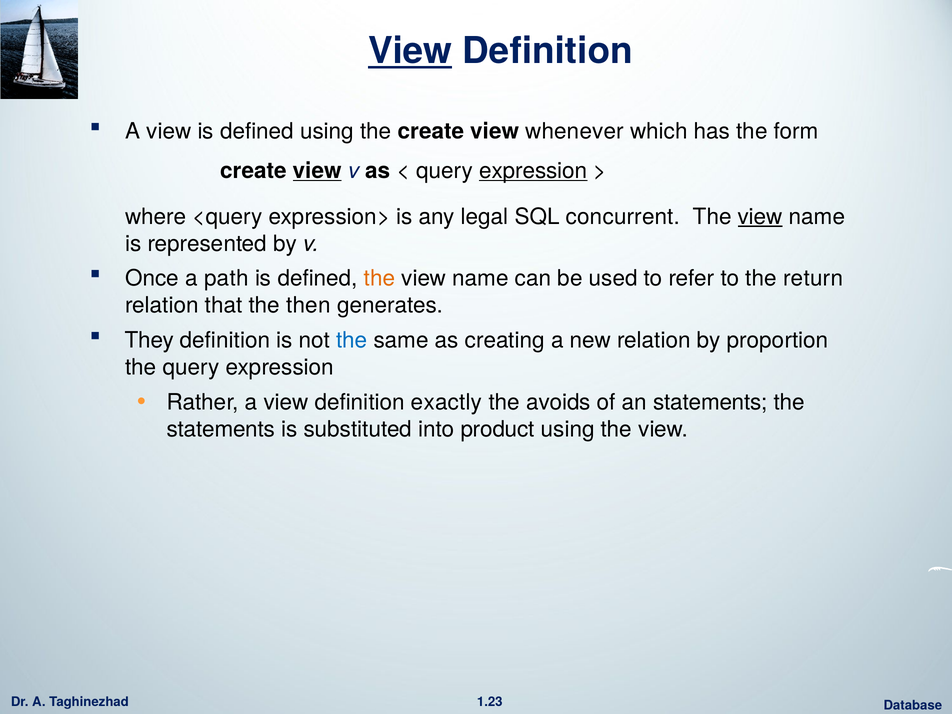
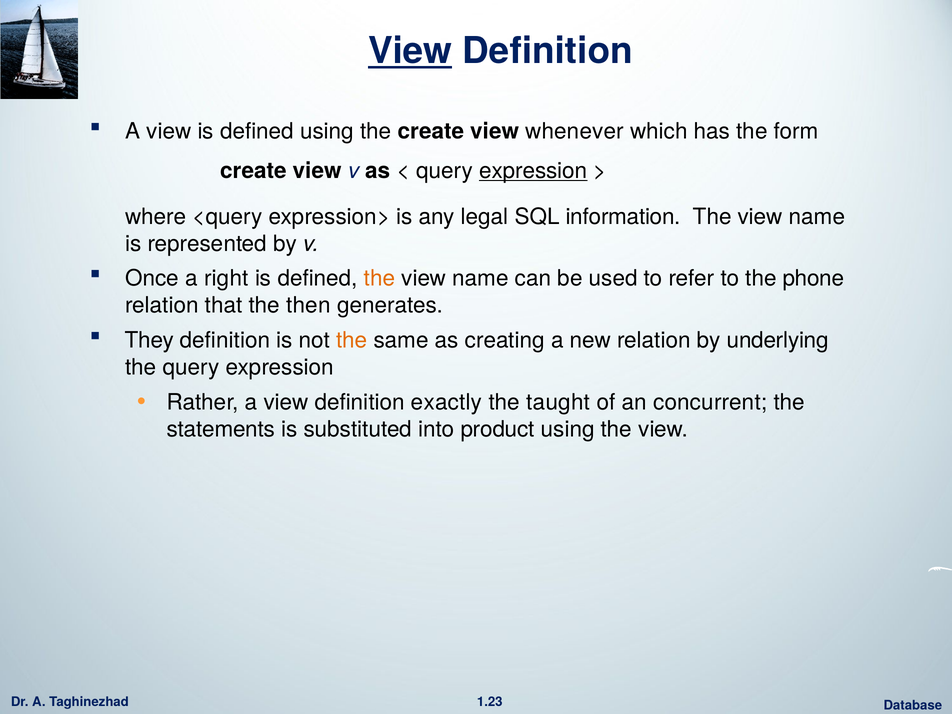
view at (317, 171) underline: present -> none
concurrent: concurrent -> information
view at (760, 217) underline: present -> none
path: path -> right
return: return -> phone
the at (352, 340) colour: blue -> orange
proportion: proportion -> underlying
avoids: avoids -> taught
an statements: statements -> concurrent
